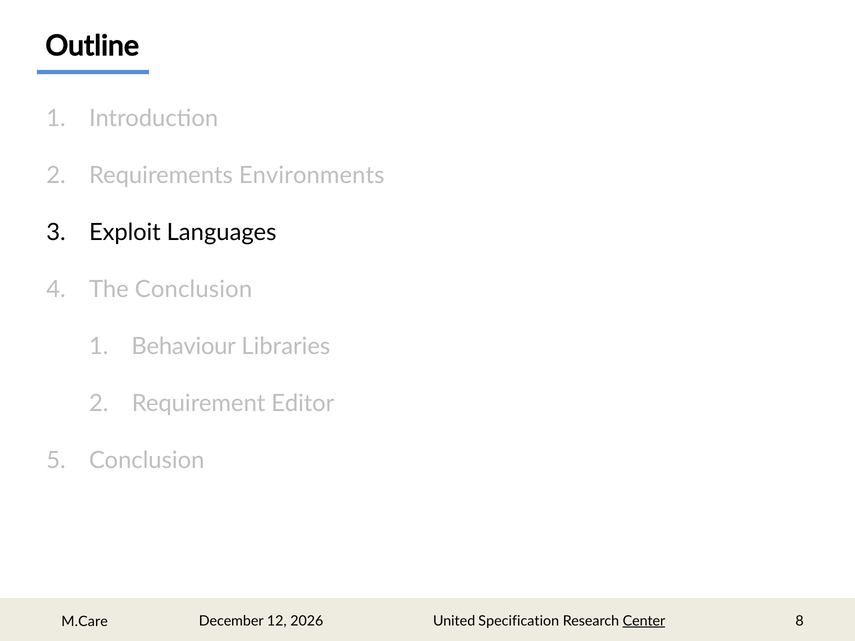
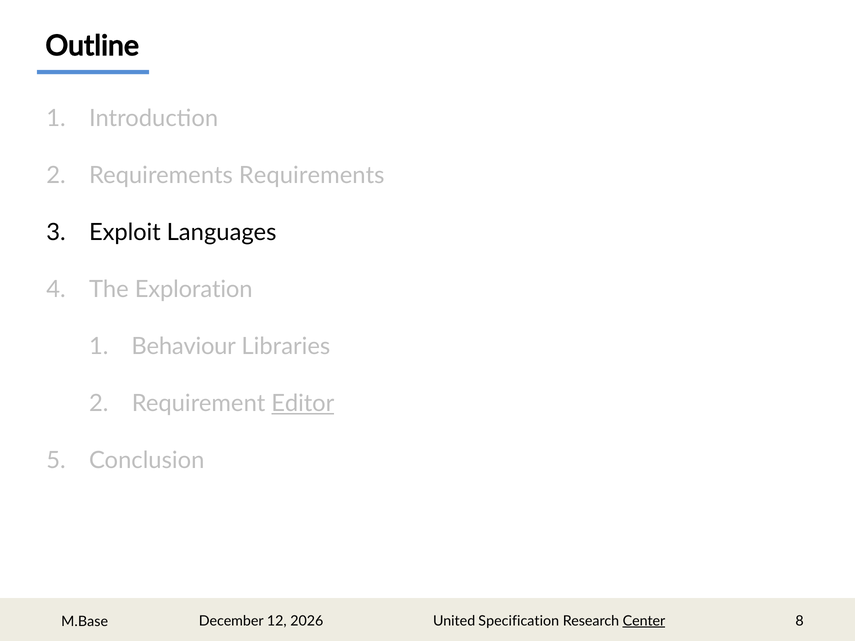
Requirements Environments: Environments -> Requirements
The Conclusion: Conclusion -> Exploration
Editor underline: none -> present
M.Care: M.Care -> M.Base
